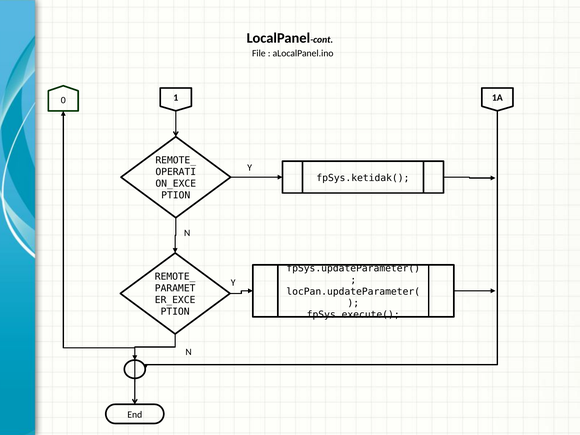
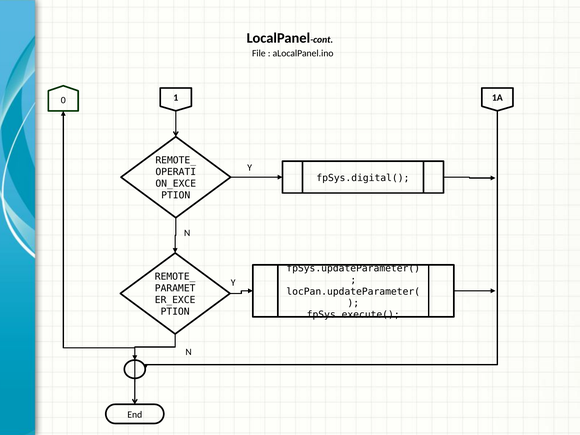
fpSys.ketidak(: fpSys.ketidak( -> fpSys.digital(
